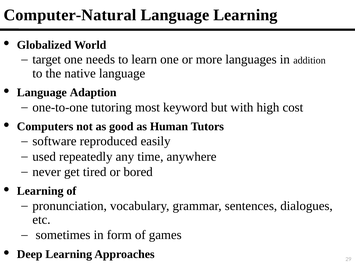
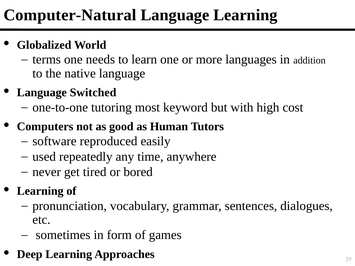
target: target -> terms
Adaption: Adaption -> Switched
